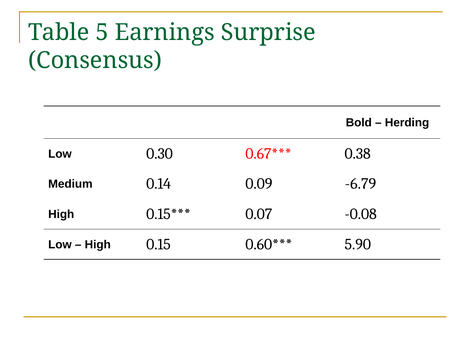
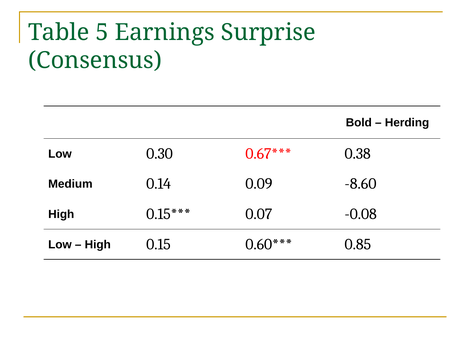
-6.79: -6.79 -> -8.60
5.90: 5.90 -> 0.85
